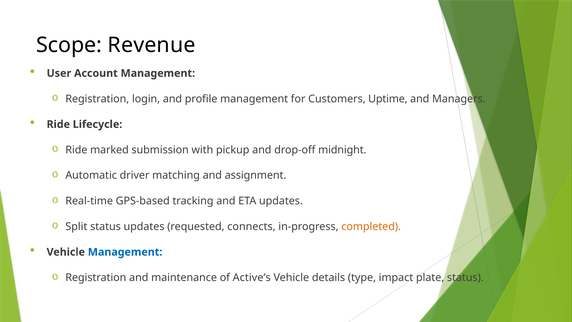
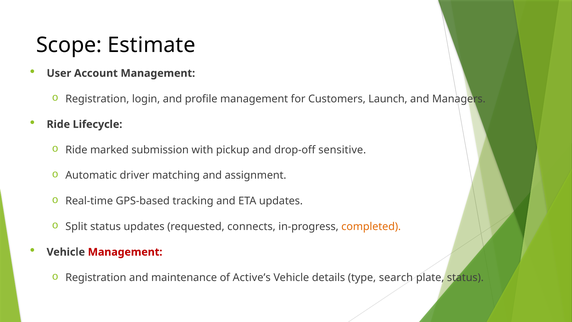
Revenue: Revenue -> Estimate
Uptime: Uptime -> Launch
midnight: midnight -> sensitive
Management at (125, 252) colour: blue -> red
impact: impact -> search
